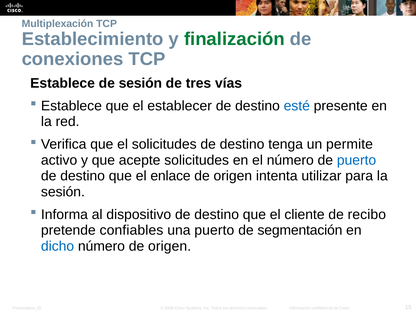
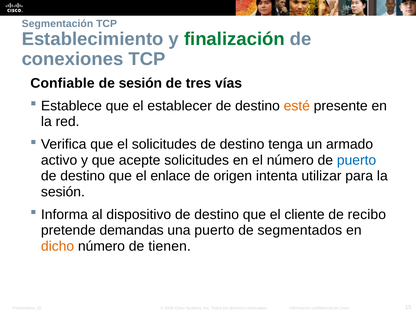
Multiplexación: Multiplexación -> Segmentación
Establece at (63, 83): Establece -> Confiable
esté colour: blue -> orange
permite: permite -> armado
confiables: confiables -> demandas
segmentación: segmentación -> segmentados
dicho colour: blue -> orange
número de origen: origen -> tienen
